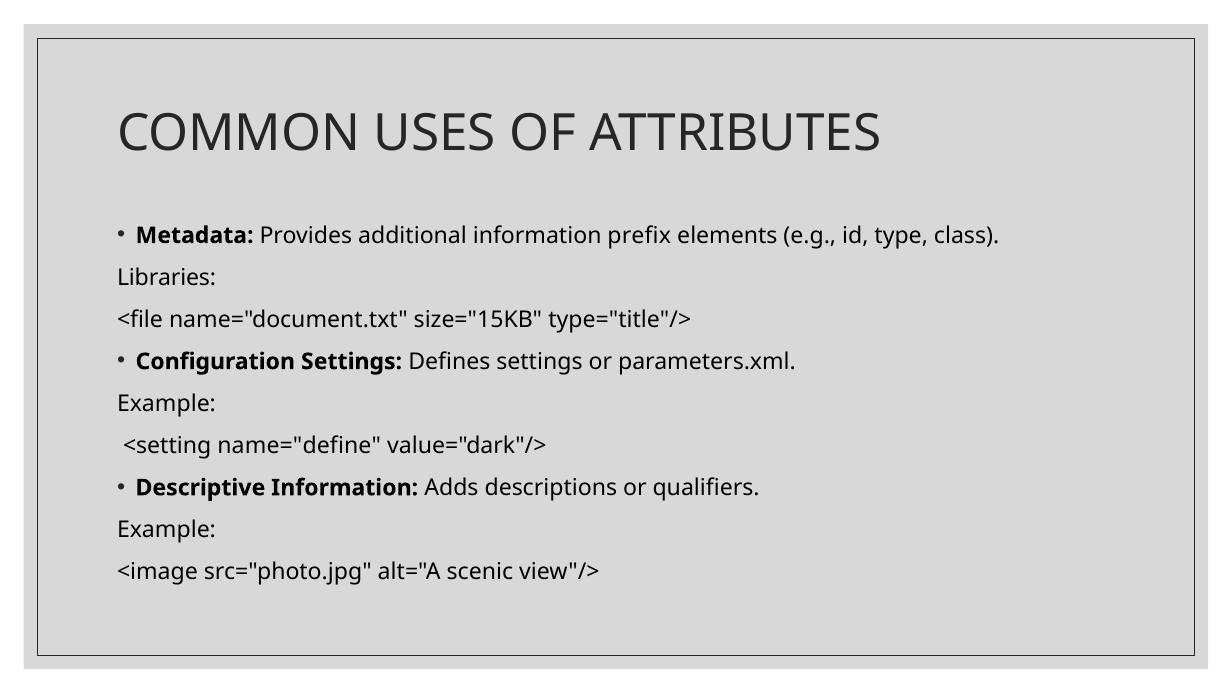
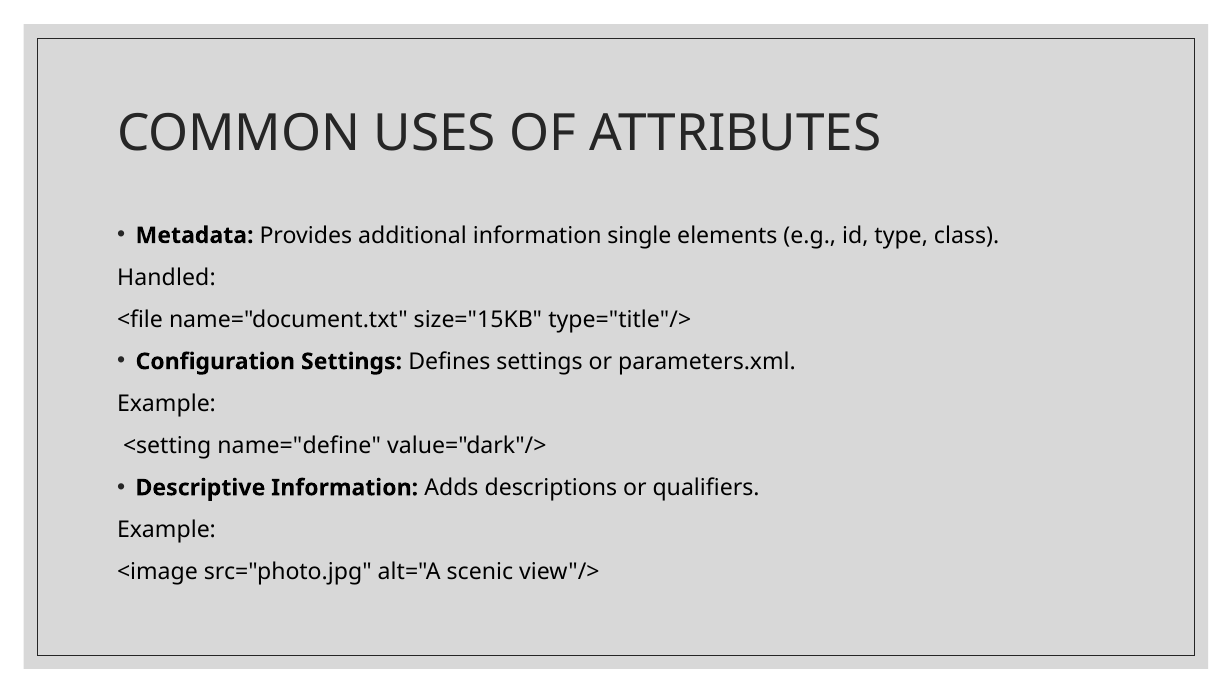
prefix: prefix -> single
Libraries: Libraries -> Handled
